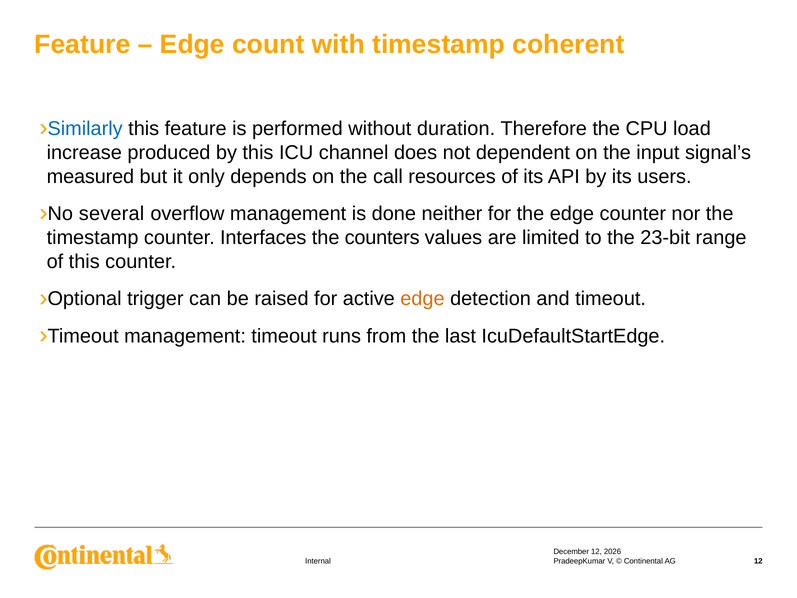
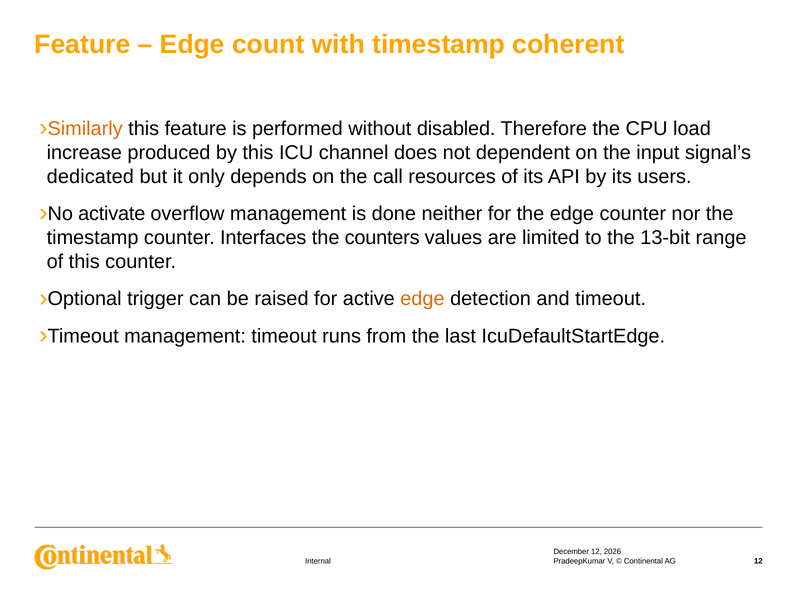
Similarly colour: blue -> orange
duration: duration -> disabled
measured: measured -> dedicated
several: several -> activate
23-bit: 23-bit -> 13-bit
